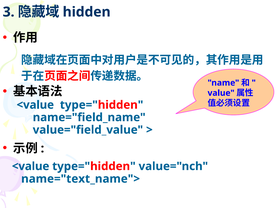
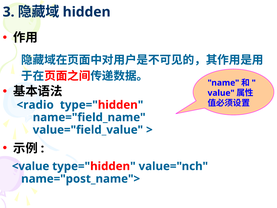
<value at (35, 105): <value -> <radio
name="text_name">: name="text_name"> -> name="post_name">
